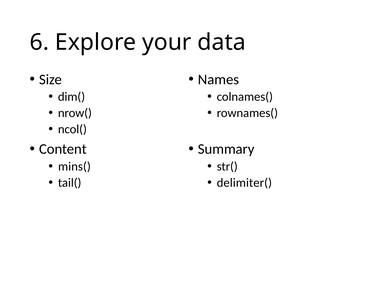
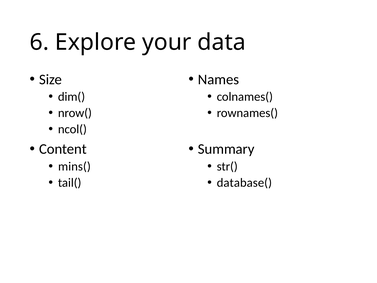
delimiter(: delimiter( -> database(
